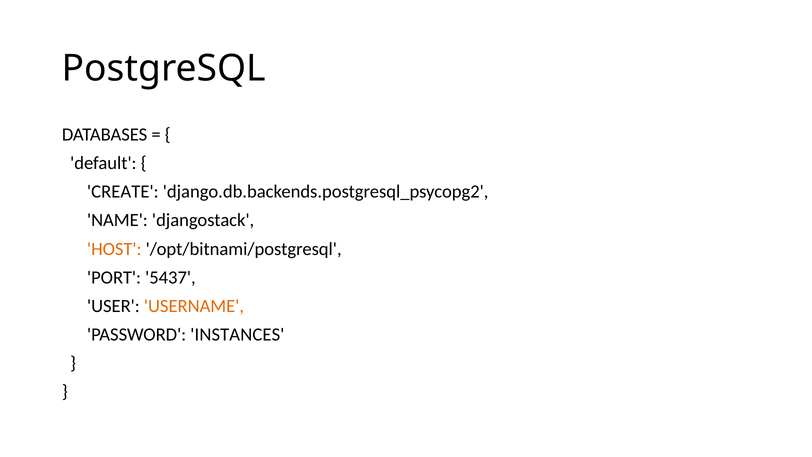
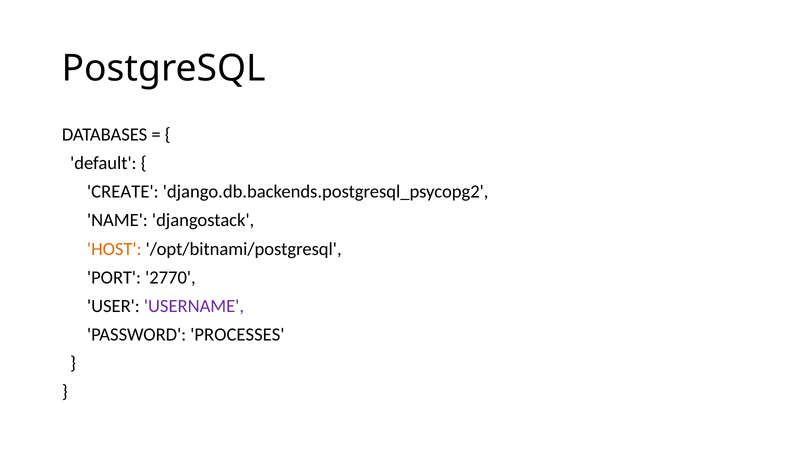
5437: 5437 -> 2770
USERNAME colour: orange -> purple
INSTANCES: INSTANCES -> PROCESSES
